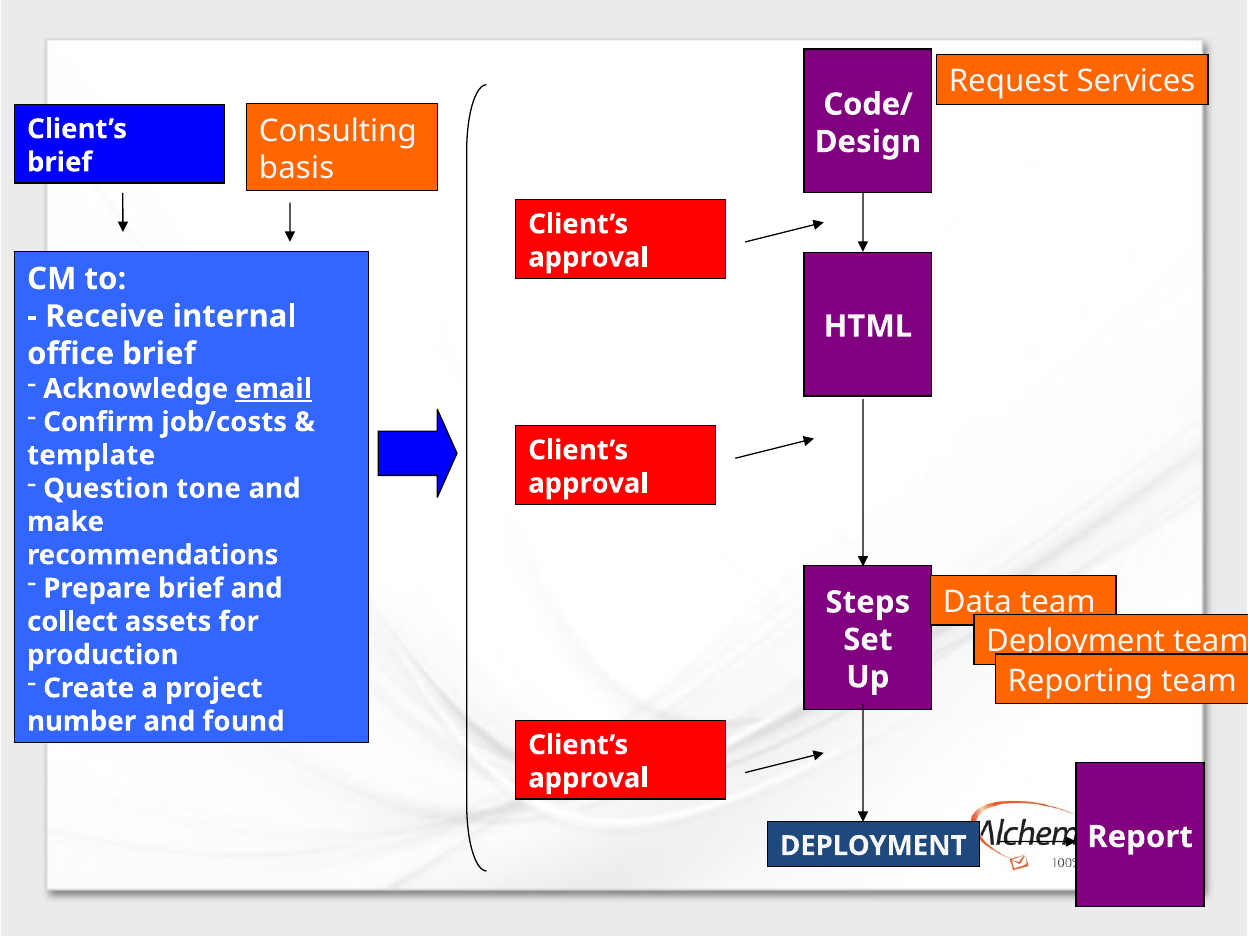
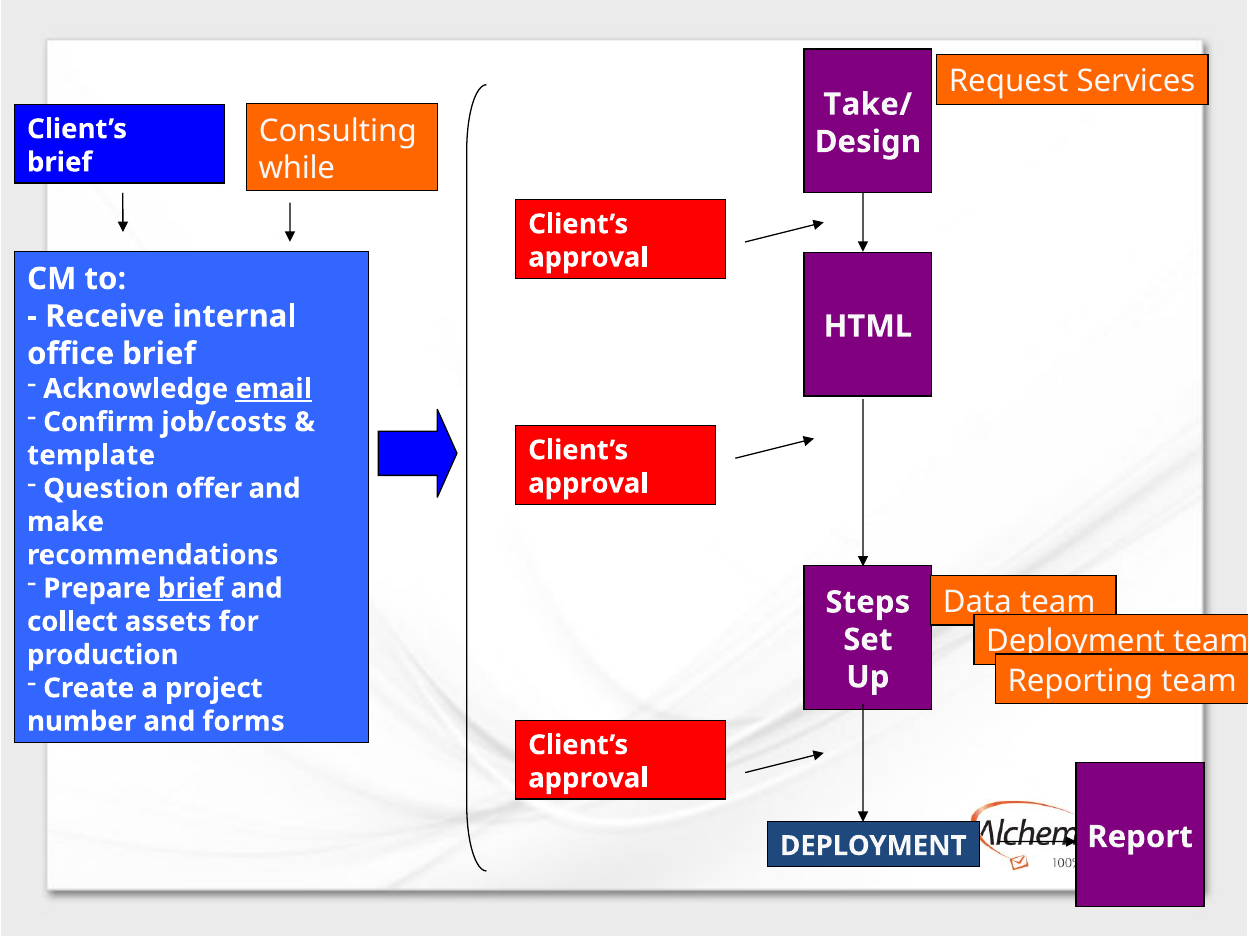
Code/: Code/ -> Take/
basis: basis -> while
tone: tone -> offer
brief at (191, 588) underline: none -> present
found: found -> forms
